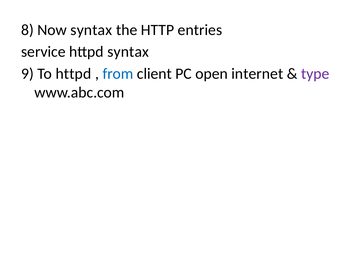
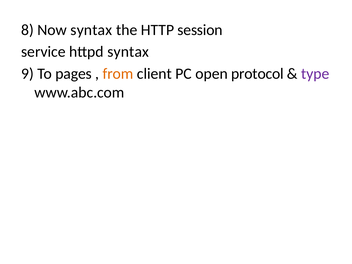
entries: entries -> session
To httpd: httpd -> pages
from colour: blue -> orange
internet: internet -> protocol
